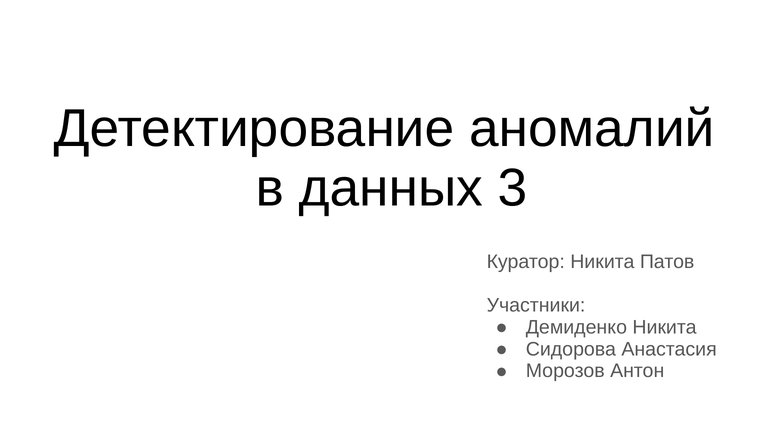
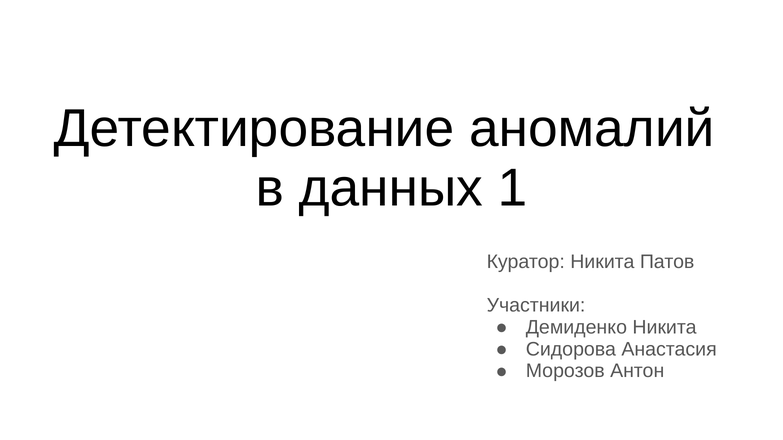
3: 3 -> 1
